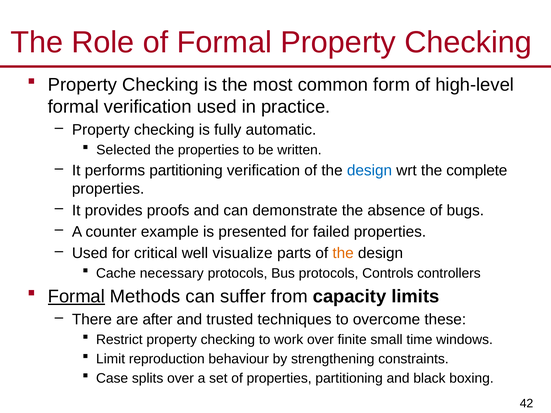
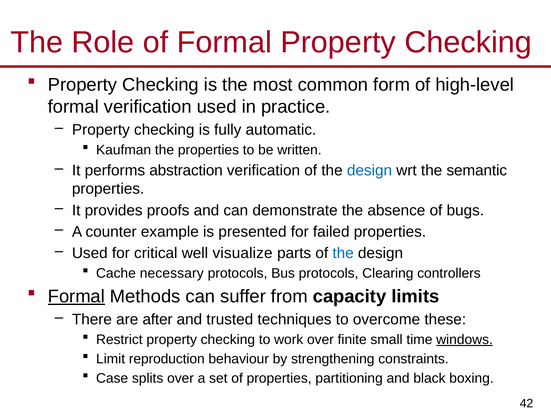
Selected: Selected -> Kaufman
performs partitioning: partitioning -> abstraction
complete: complete -> semantic
the at (343, 253) colour: orange -> blue
Controls: Controls -> Clearing
windows underline: none -> present
